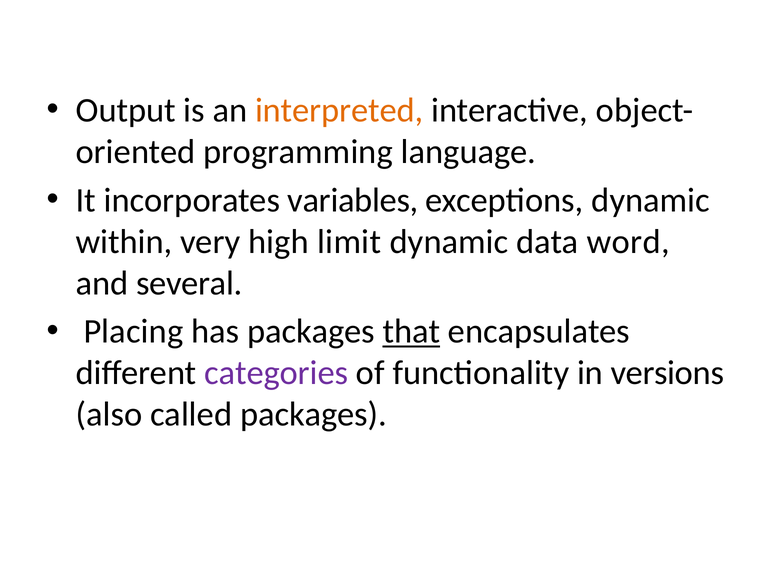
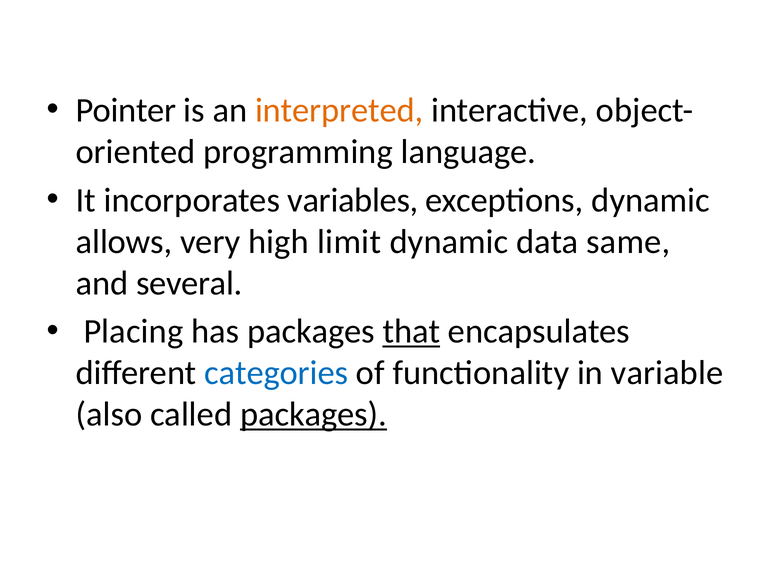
Output: Output -> Pointer
within: within -> allows
word: word -> same
categories colour: purple -> blue
versions: versions -> variable
packages at (313, 414) underline: none -> present
